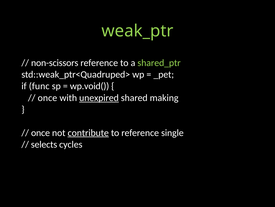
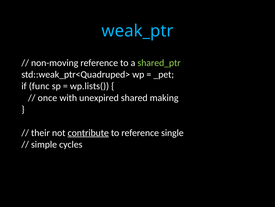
weak_ptr colour: light green -> light blue
non-scissors: non-scissors -> non-moving
wp.void(: wp.void( -> wp.lists(
unexpired underline: present -> none
once at (40, 132): once -> their
selects: selects -> simple
